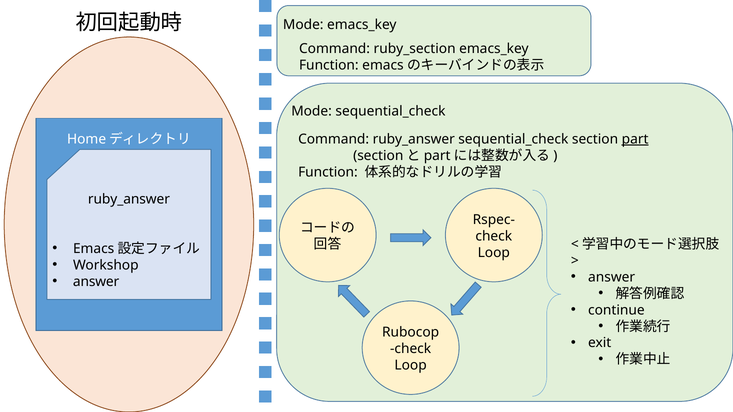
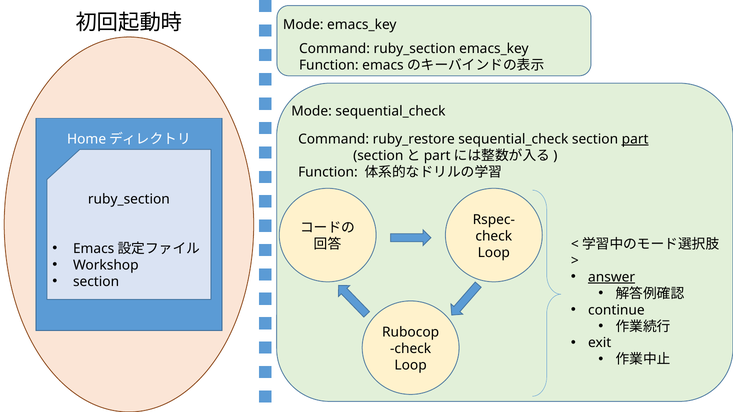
Command ruby_answer: ruby_answer -> ruby_restore
ruby_answer at (129, 199): ruby_answer -> ruby_section
answer at (612, 277) underline: none -> present
answer at (96, 282): answer -> section
